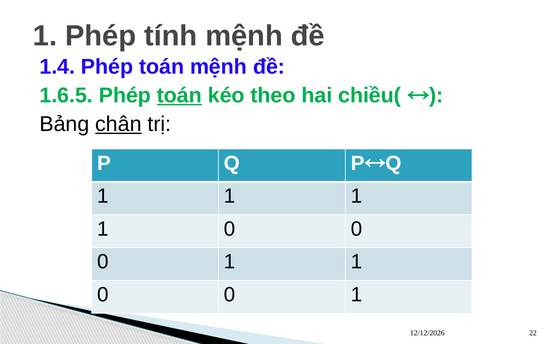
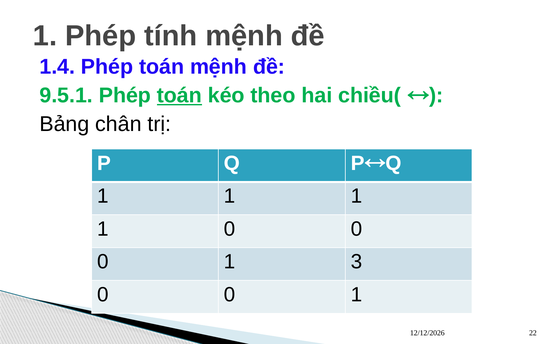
1.6.5: 1.6.5 -> 9.5.1
chân underline: present -> none
0 1 1: 1 -> 3
